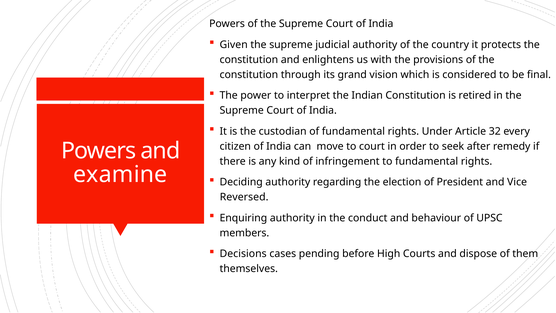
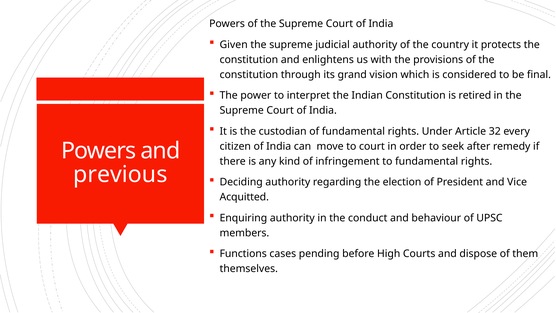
examine: examine -> previous
Reversed: Reversed -> Acquitted
Decisions: Decisions -> Functions
